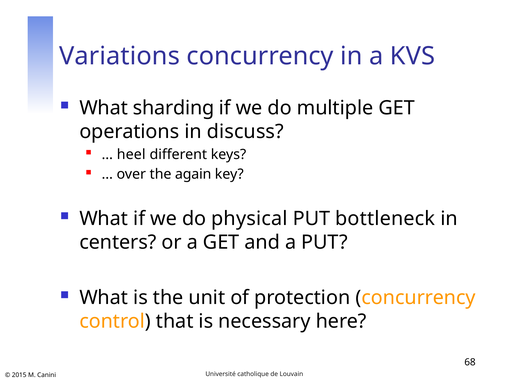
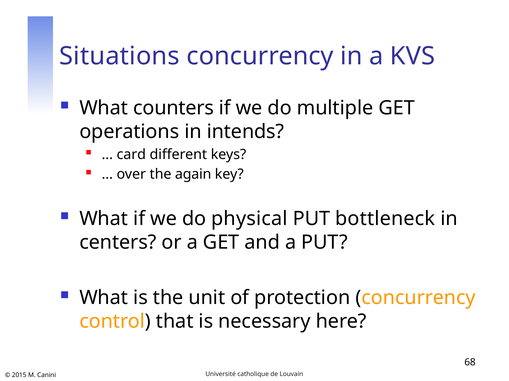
Variations: Variations -> Situations
sharding: sharding -> counters
discuss: discuss -> intends
heel: heel -> card
